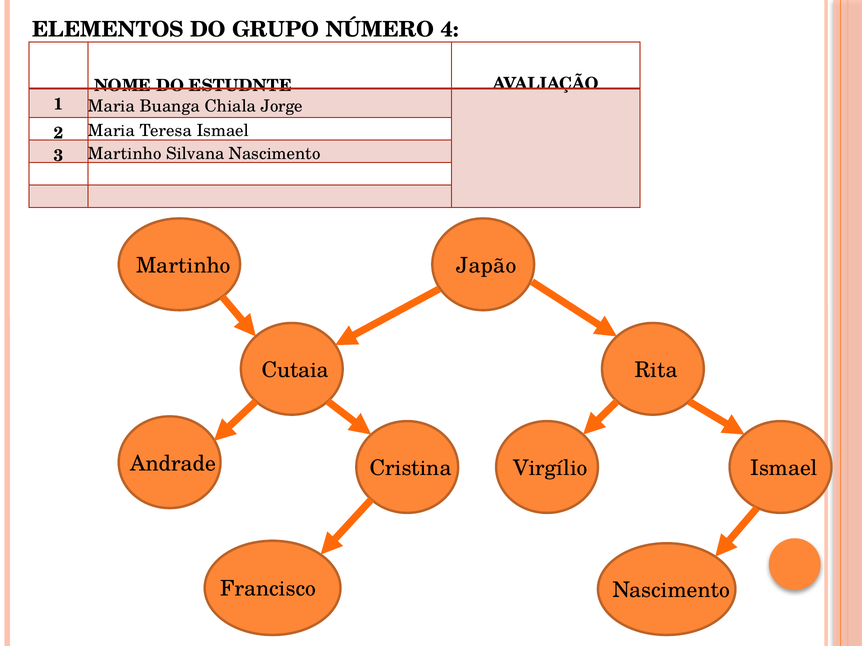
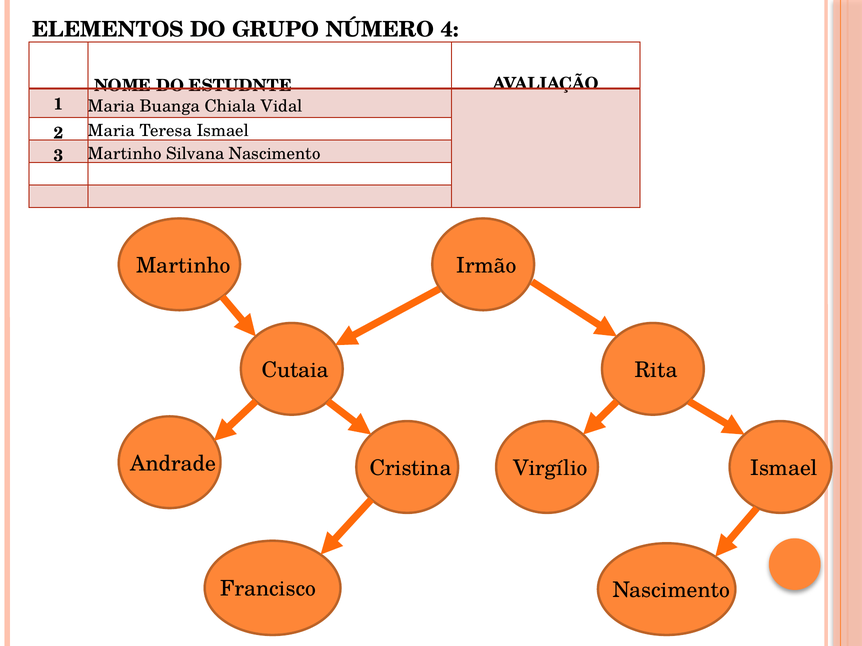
Jorge: Jorge -> Vidal
Japão: Japão -> Irmão
